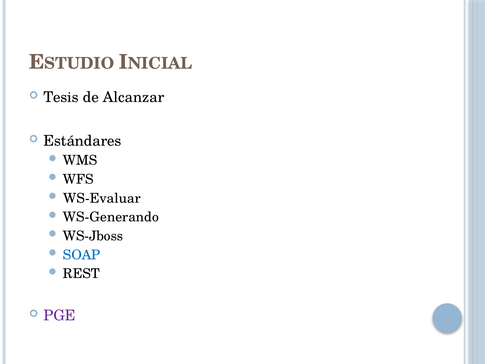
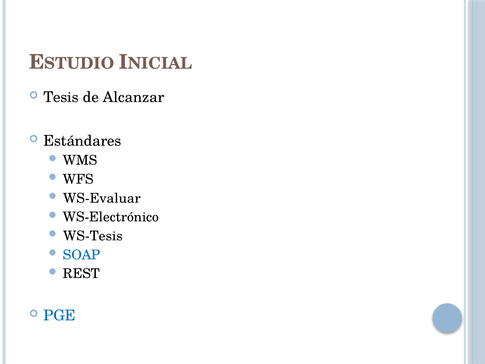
WS-Generando: WS-Generando -> WS-Electrónico
WS-Jboss: WS-Jboss -> WS-Tesis
PGE colour: purple -> blue
